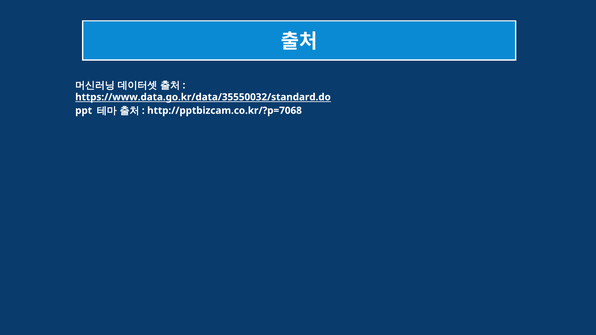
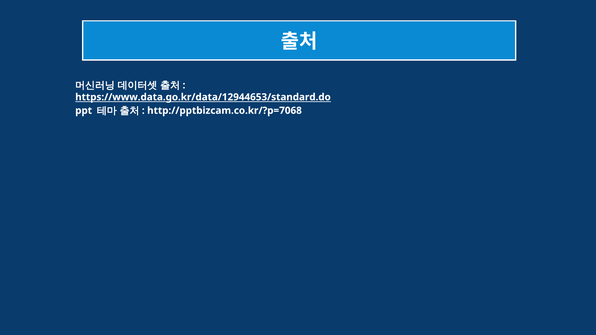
https://www.data.go.kr/data/35550032/standard.do: https://www.data.go.kr/data/35550032/standard.do -> https://www.data.go.kr/data/12944653/standard.do
